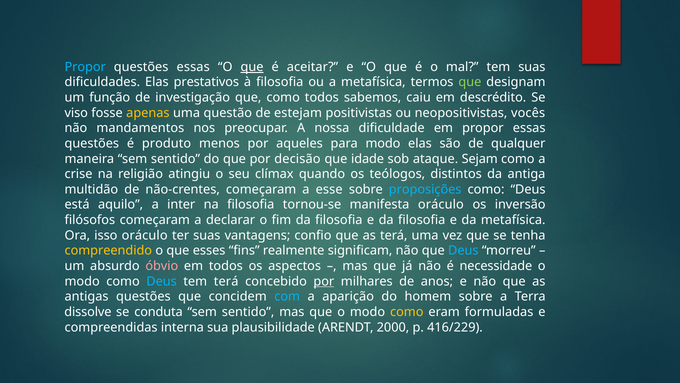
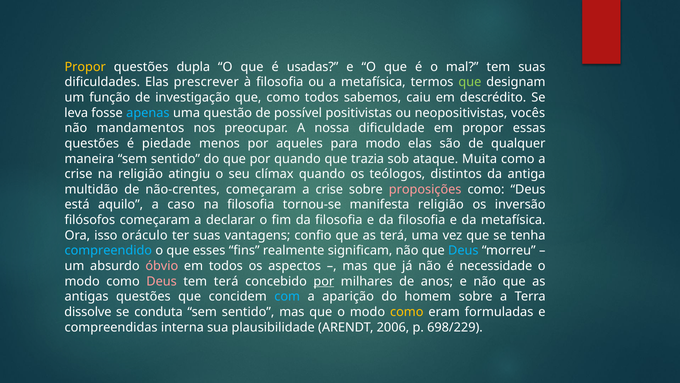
Propor at (85, 67) colour: light blue -> yellow
questões essas: essas -> dupla
que at (252, 67) underline: present -> none
aceitar: aceitar -> usadas
prestativos: prestativos -> prescrever
viso: viso -> leva
apenas colour: yellow -> light blue
estejam: estejam -> possível
produto: produto -> piedade
por decisão: decisão -> quando
idade: idade -> trazia
Sejam: Sejam -> Muita
começaram a esse: esse -> crise
proposições colour: light blue -> pink
inter: inter -> caso
manifesta oráculo: oráculo -> religião
compreendido colour: yellow -> light blue
Deus at (162, 281) colour: light blue -> pink
2000: 2000 -> 2006
416/229: 416/229 -> 698/229
